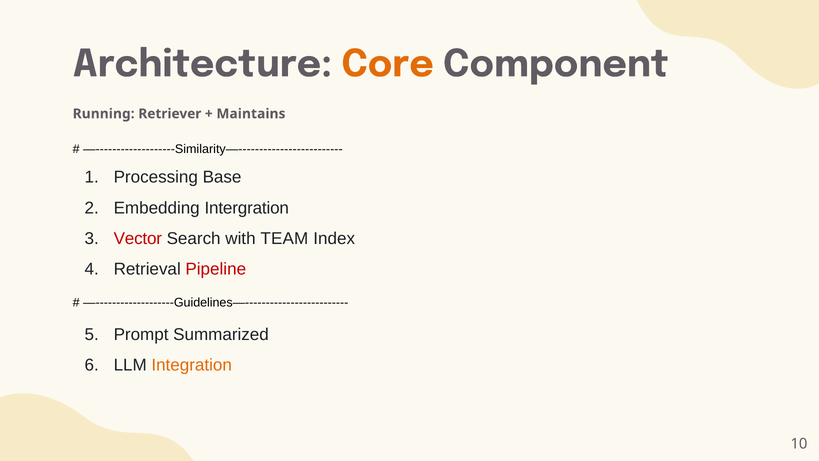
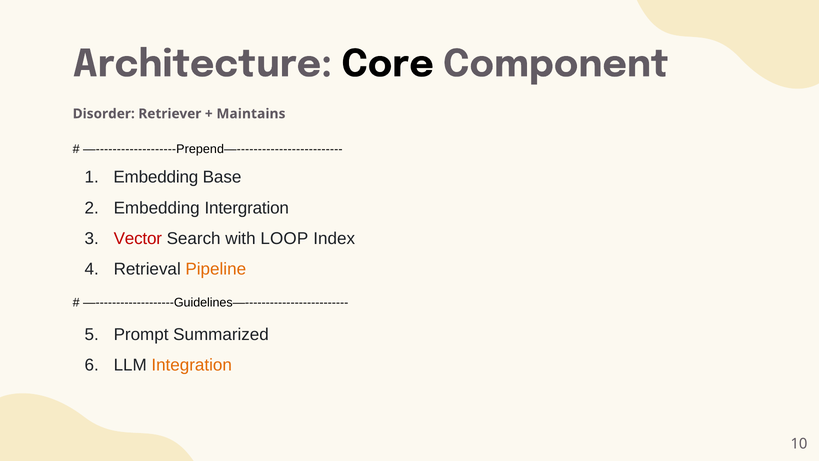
Core colour: orange -> black
Running: Running -> Disorder
—-------------------Similarity—-------------------------: —-------------------Similarity—------------------------- -> —-------------------Prepend—-------------------------
Processing at (156, 177): Processing -> Embedding
TEAM: TEAM -> LOOP
Pipeline colour: red -> orange
